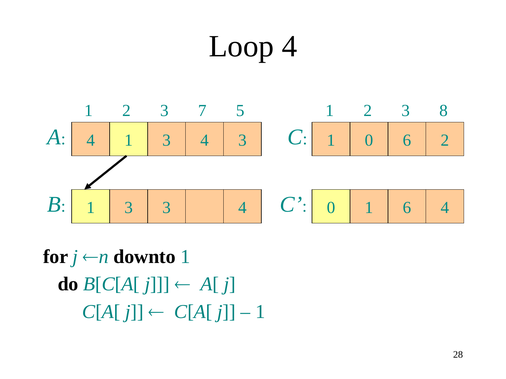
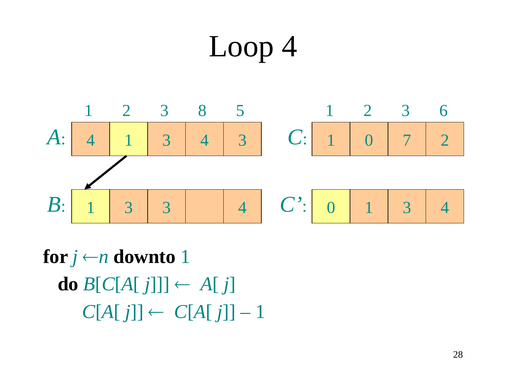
7: 7 -> 8
8: 8 -> 6
0 6: 6 -> 7
0 1 6: 6 -> 3
